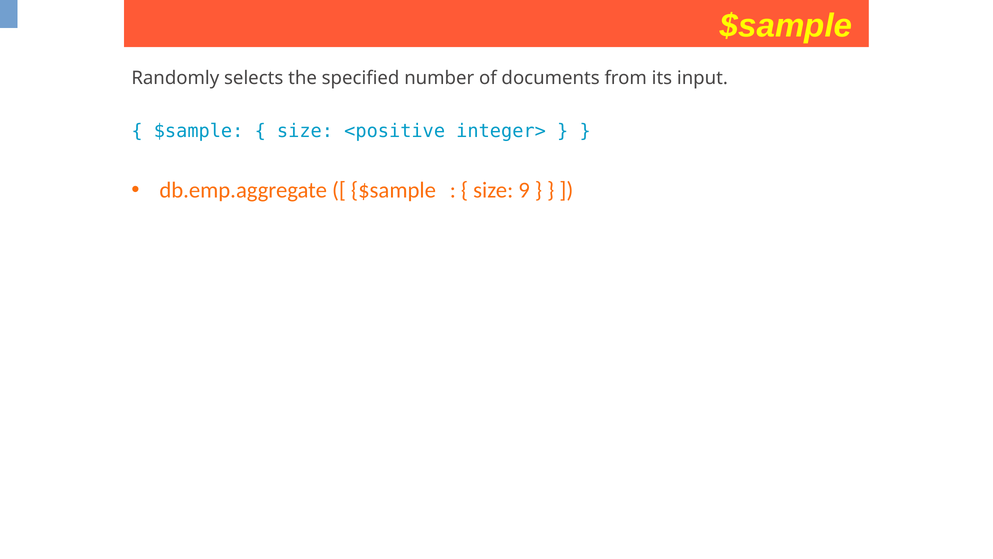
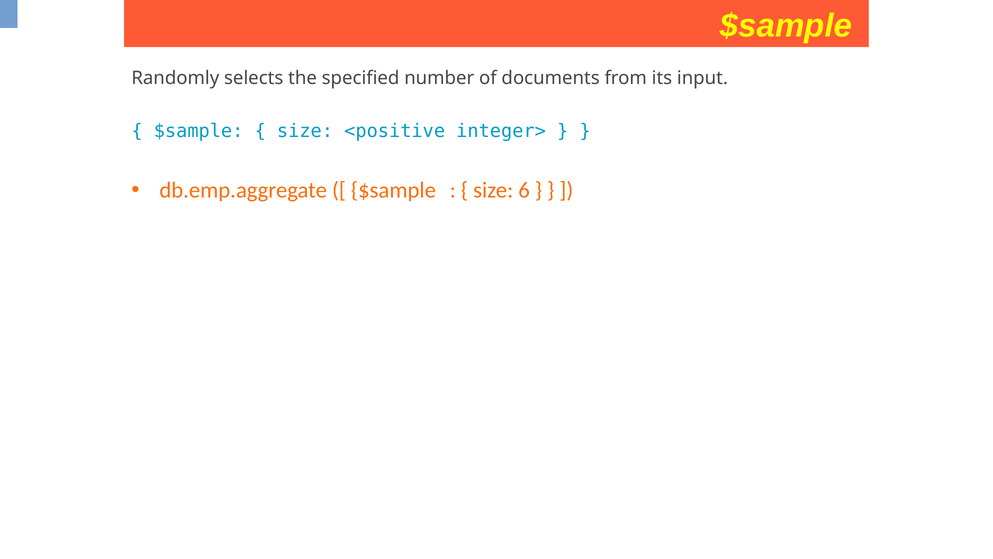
9: 9 -> 6
